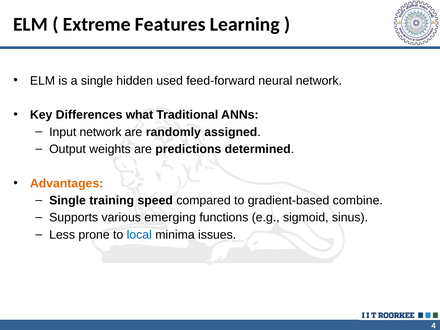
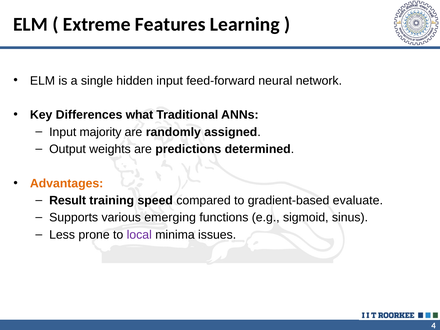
hidden used: used -> input
Input network: network -> majority
Single at (68, 200): Single -> Result
combine: combine -> evaluate
local colour: blue -> purple
